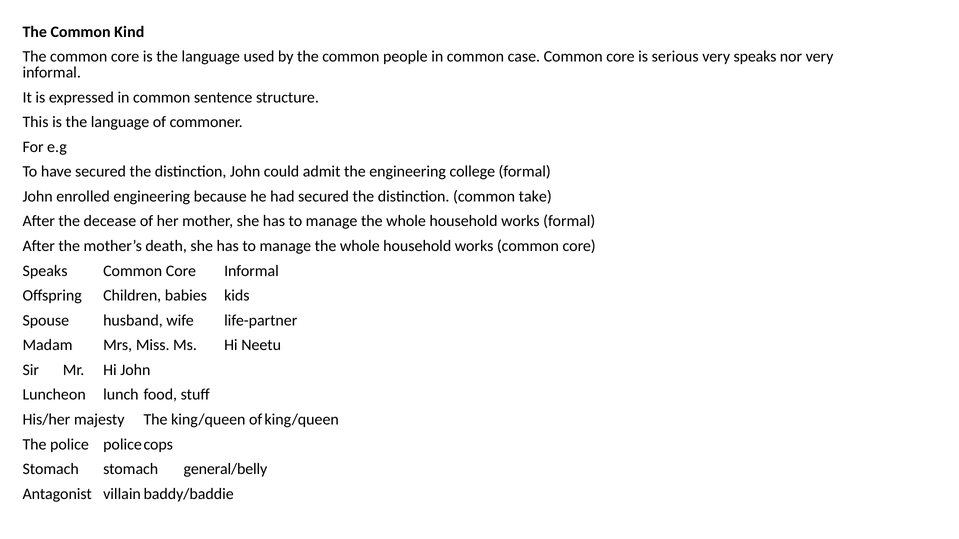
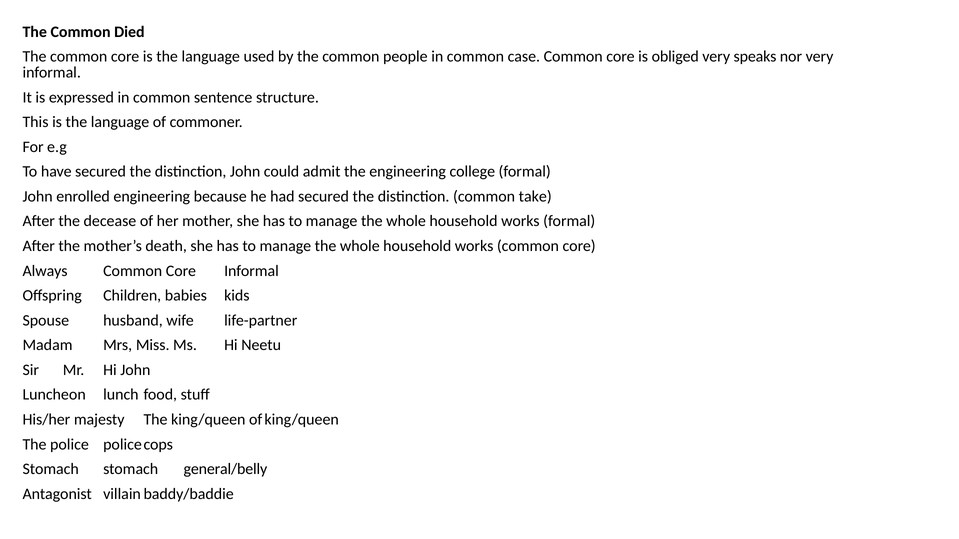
Kind: Kind -> Died
serious: serious -> obliged
Speaks at (45, 271): Speaks -> Always
